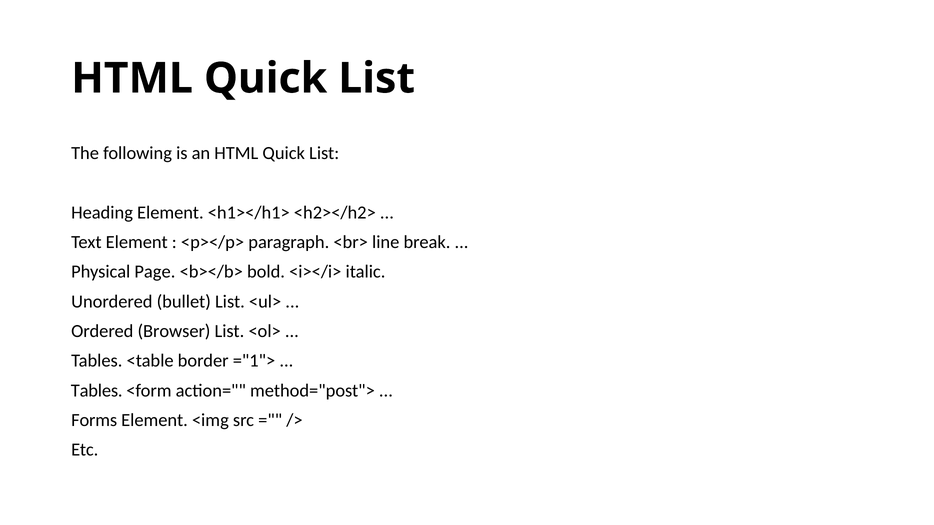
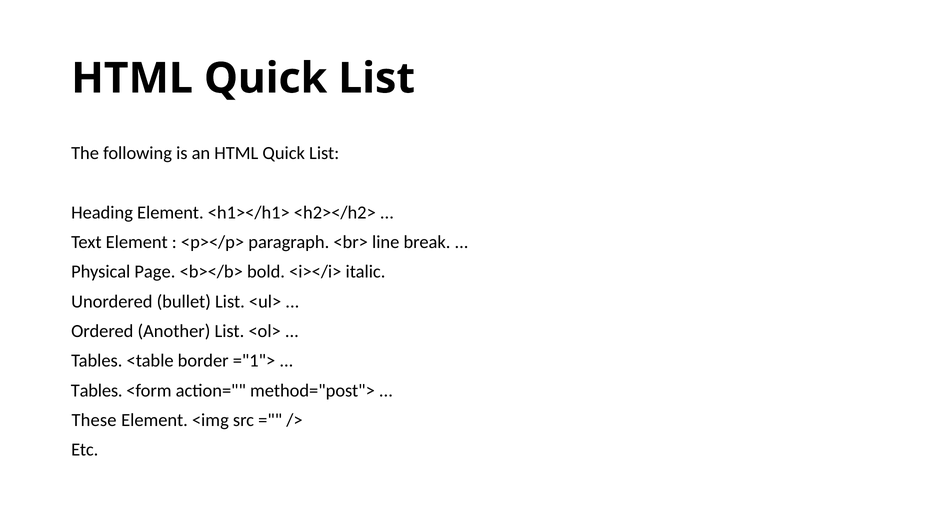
Browser: Browser -> Another
Forms: Forms -> These
